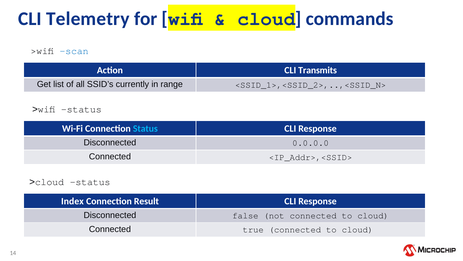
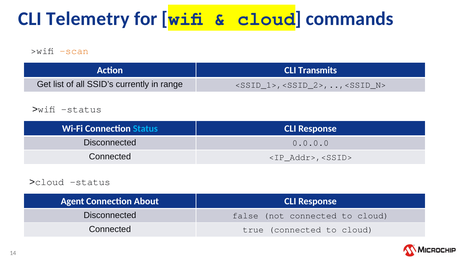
scan colour: blue -> orange
Index: Index -> Agent
Result: Result -> About
